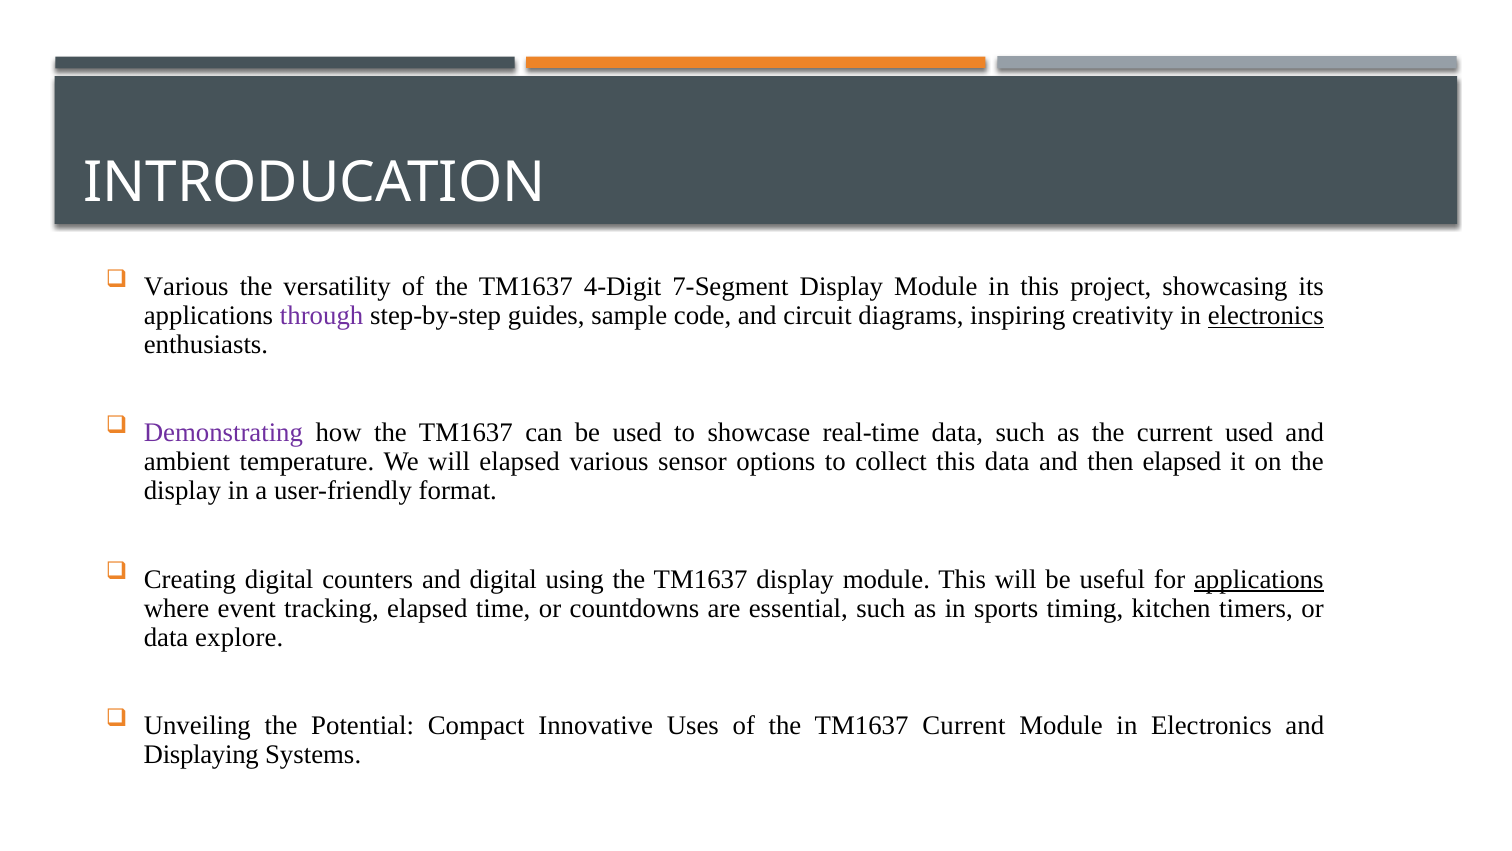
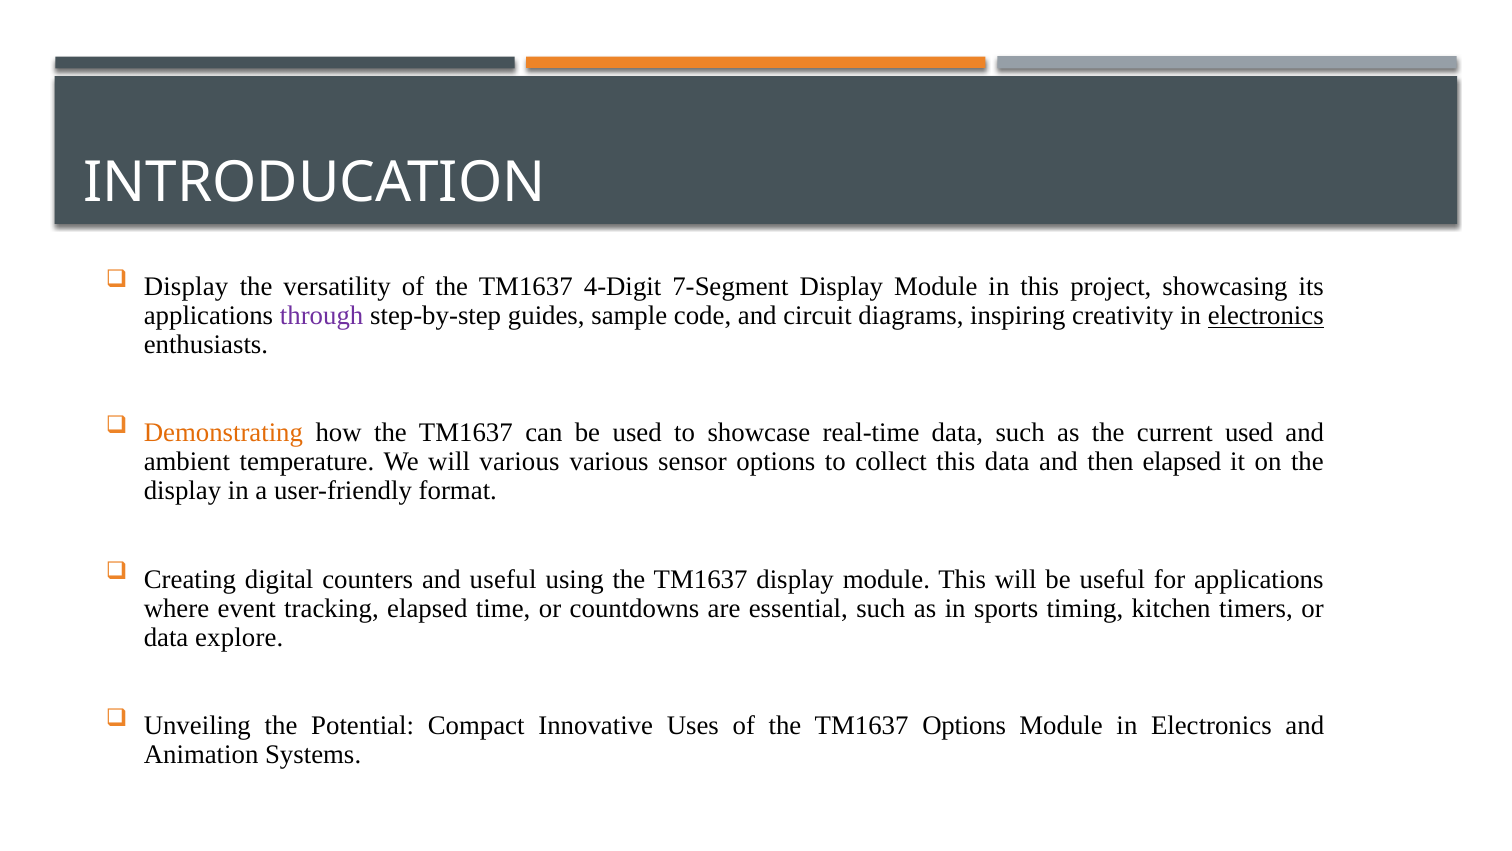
Various at (186, 287): Various -> Display
Demonstrating colour: purple -> orange
will elapsed: elapsed -> various
and digital: digital -> useful
applications at (1259, 579) underline: present -> none
TM1637 Current: Current -> Options
Displaying: Displaying -> Animation
